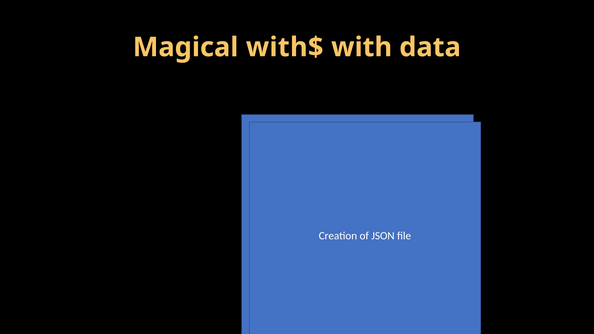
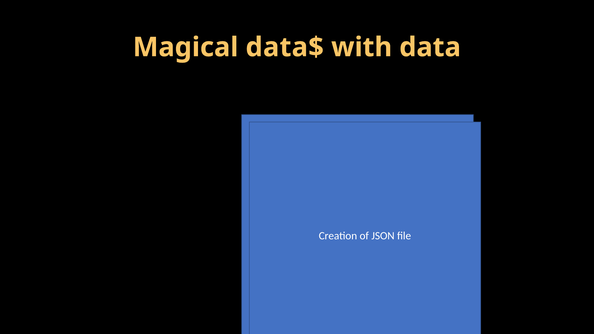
with$: with$ -> data$
